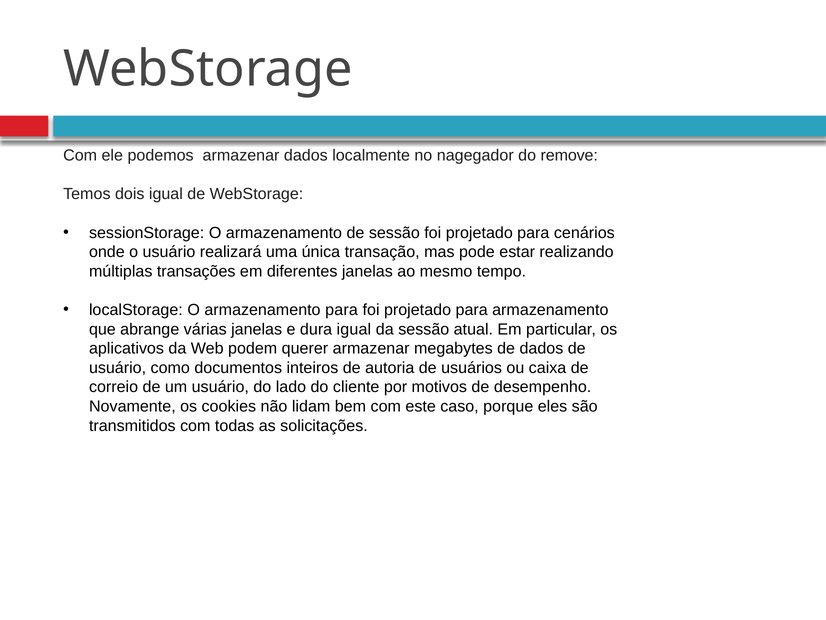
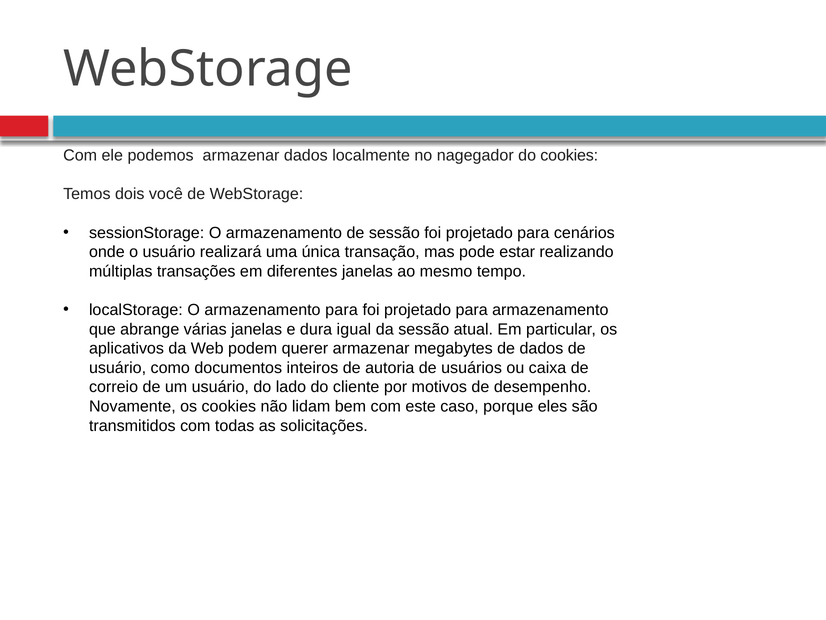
do remove: remove -> cookies
dois igual: igual -> você
